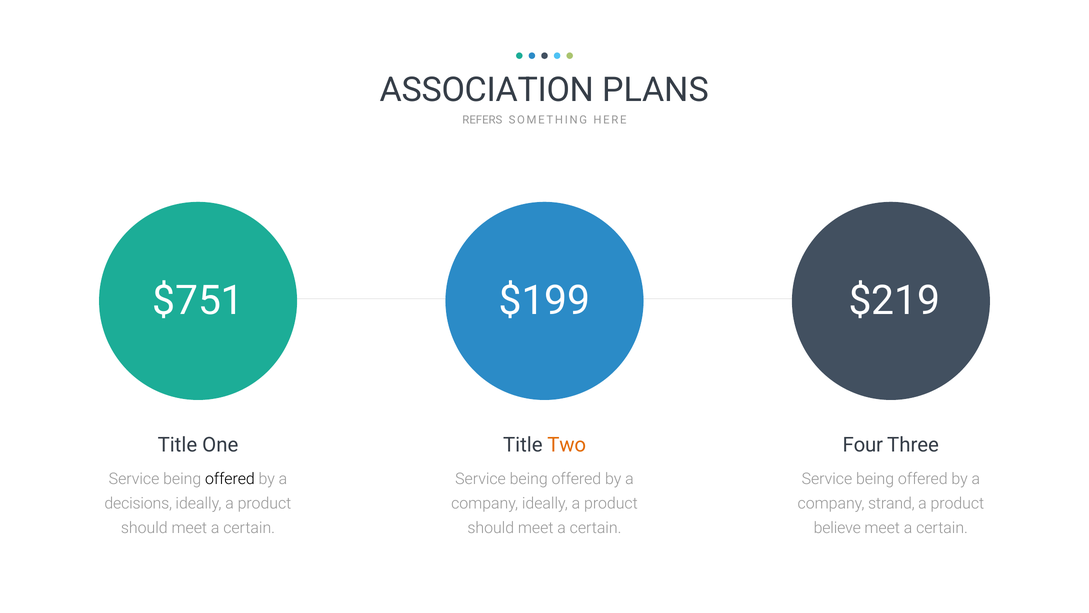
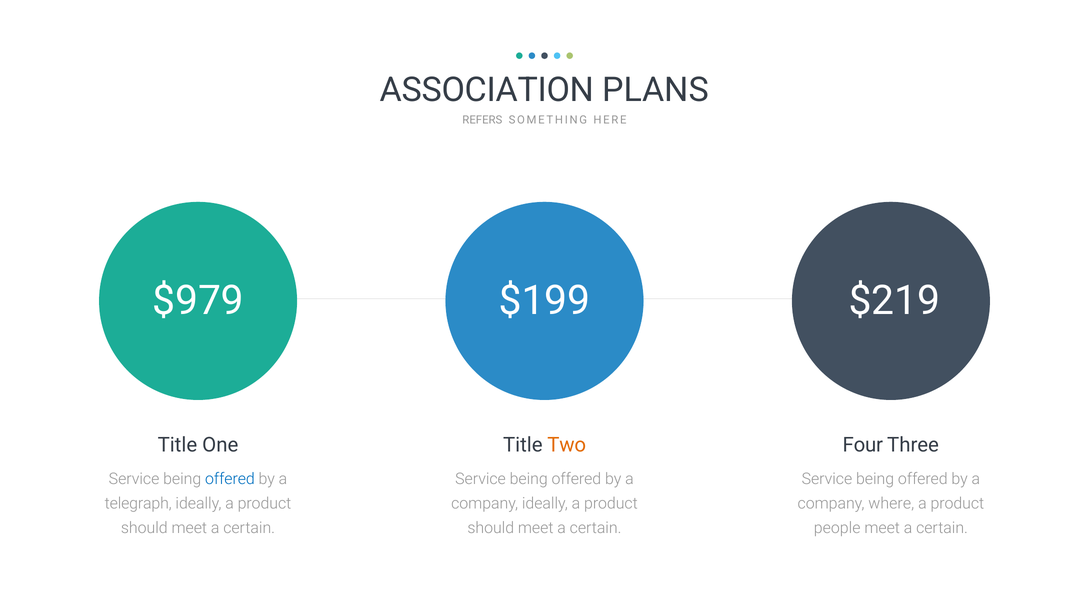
$751: $751 -> $979
offered at (230, 479) colour: black -> blue
decisions: decisions -> telegraph
strand: strand -> where
believe: believe -> people
